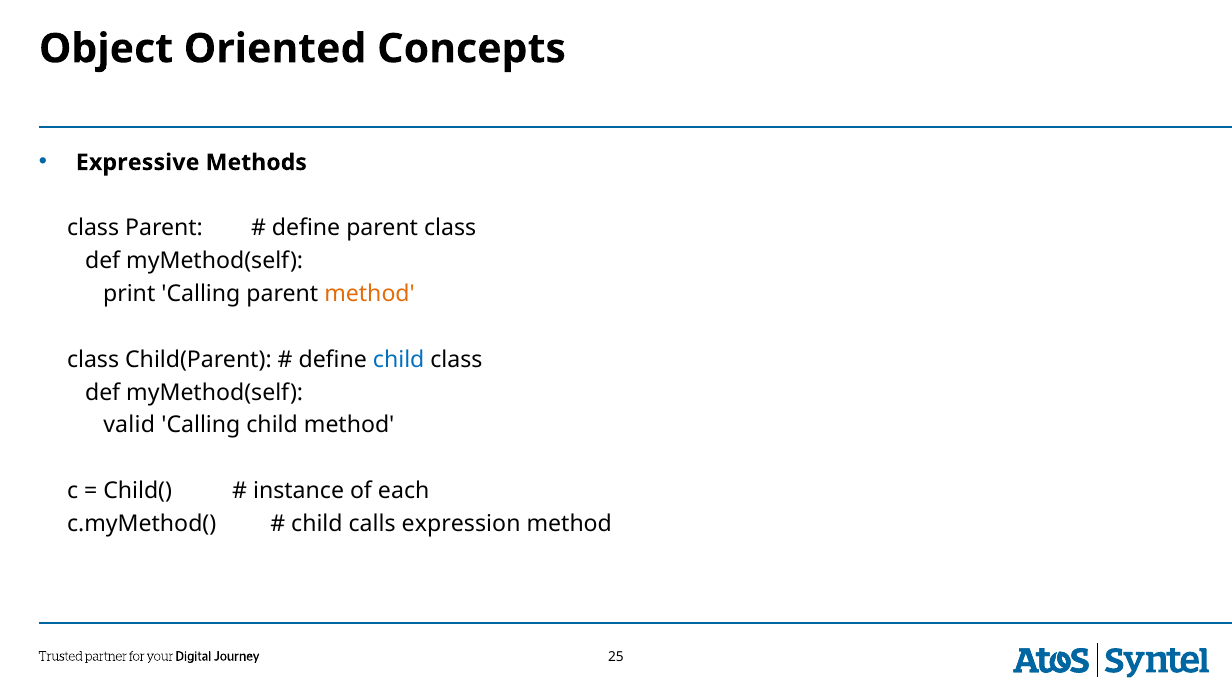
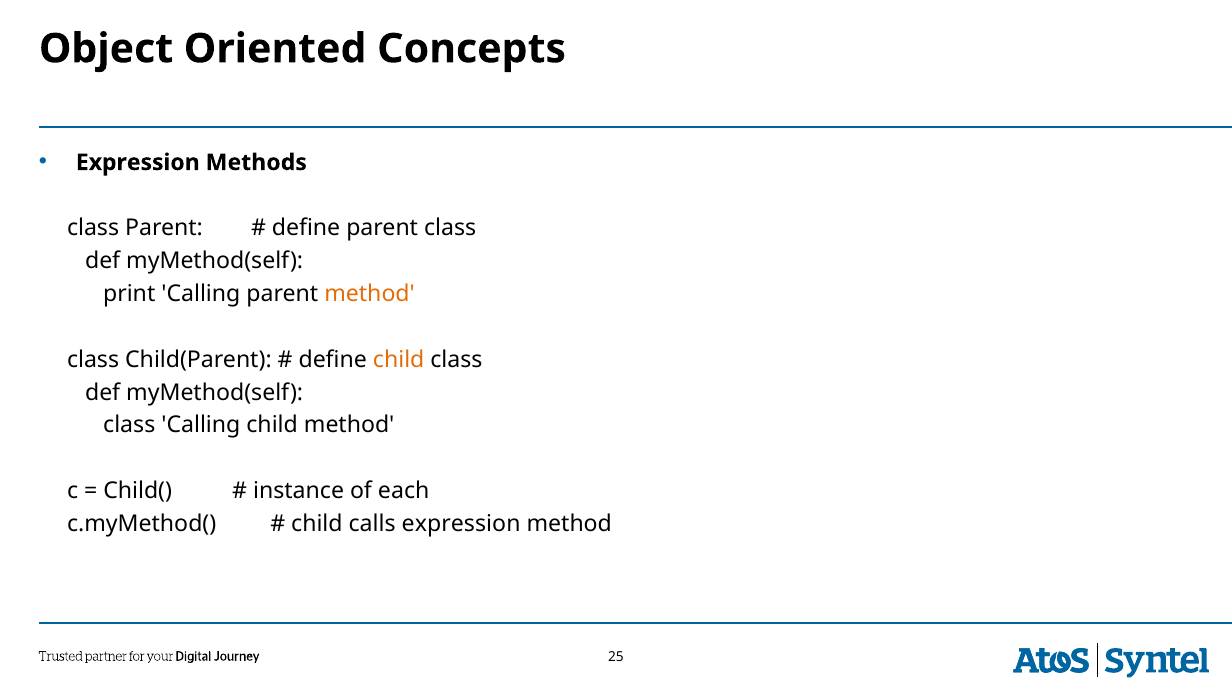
Expressive at (138, 162): Expressive -> Expression
child at (399, 360) colour: blue -> orange
valid at (129, 425): valid -> class
